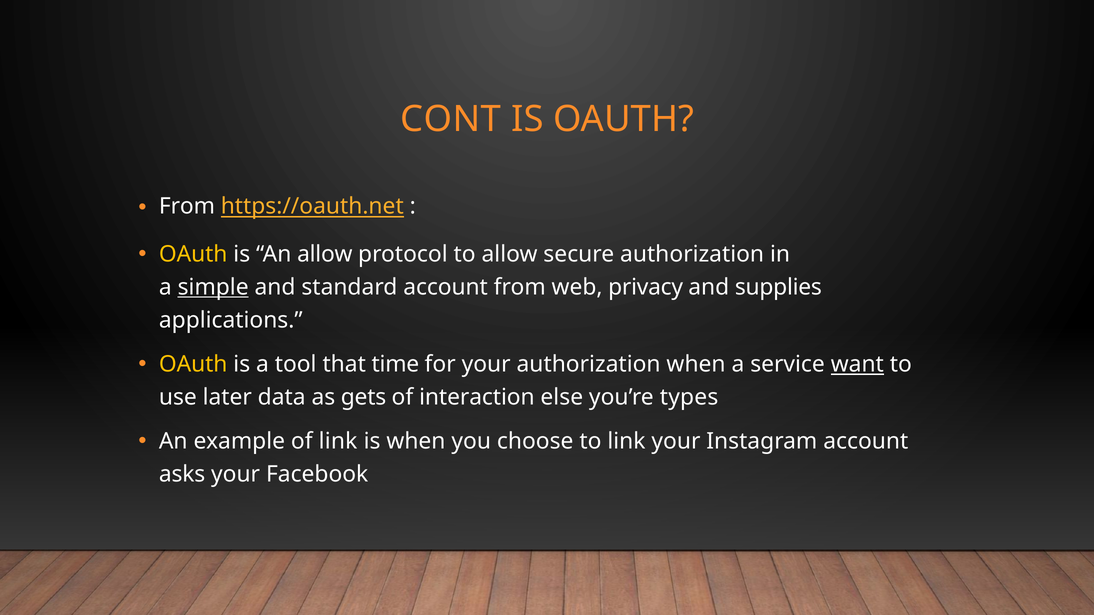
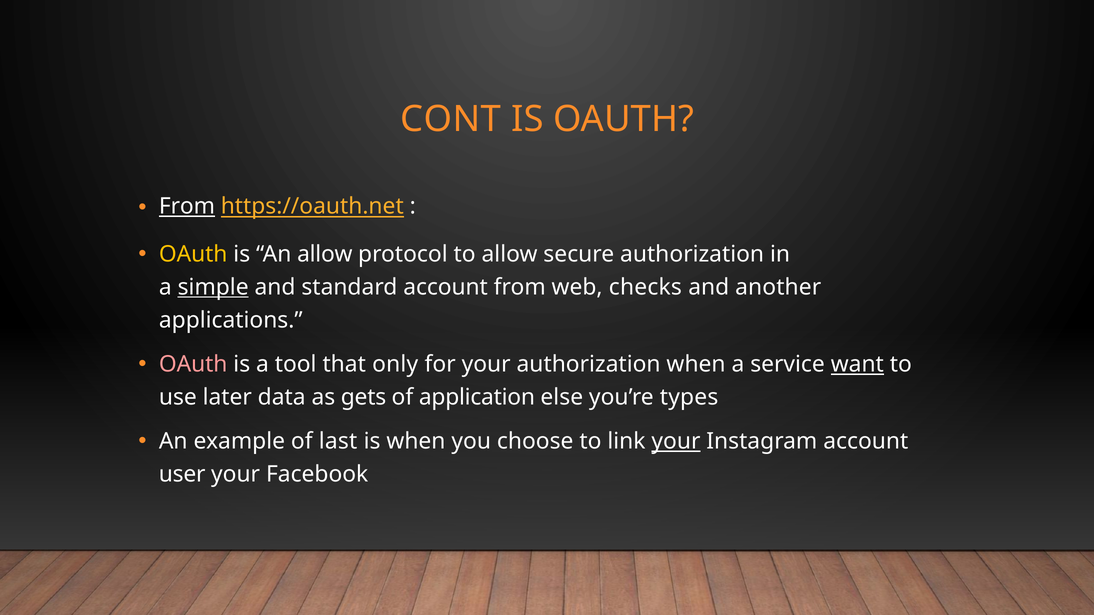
From at (187, 207) underline: none -> present
privacy: privacy -> checks
supplies: supplies -> another
OAuth at (193, 365) colour: yellow -> pink
time: time -> only
interaction: interaction -> application
of link: link -> last
your at (676, 442) underline: none -> present
asks: asks -> user
